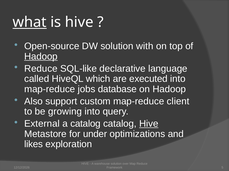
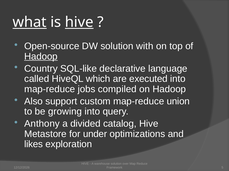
hive at (79, 22) underline: none -> present
Reduce at (41, 69): Reduce -> Country
database: database -> compiled
client: client -> union
External: External -> Anthony
a catalog: catalog -> divided
Hive at (149, 124) underline: present -> none
